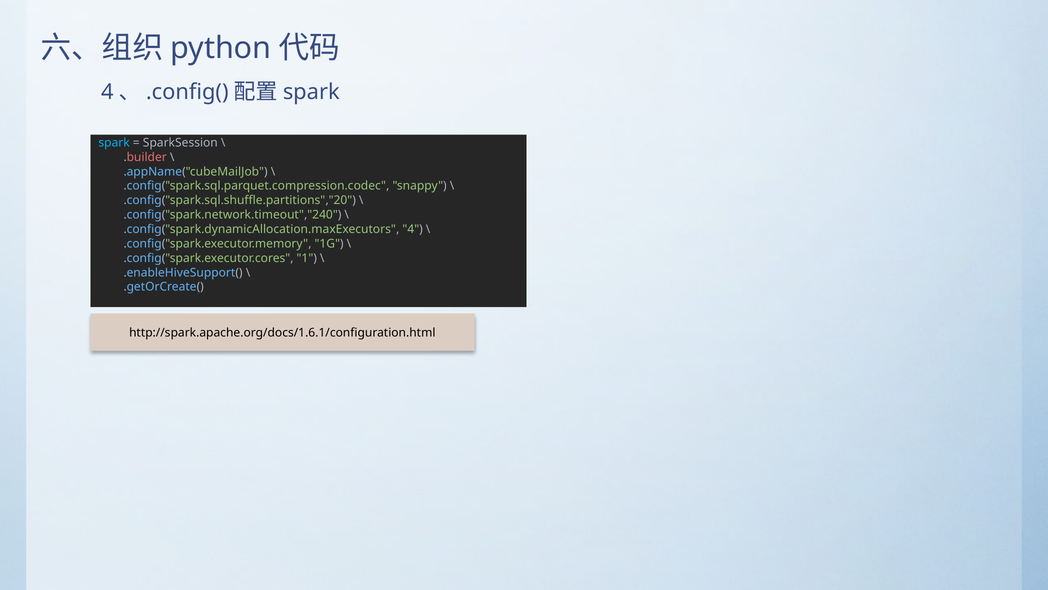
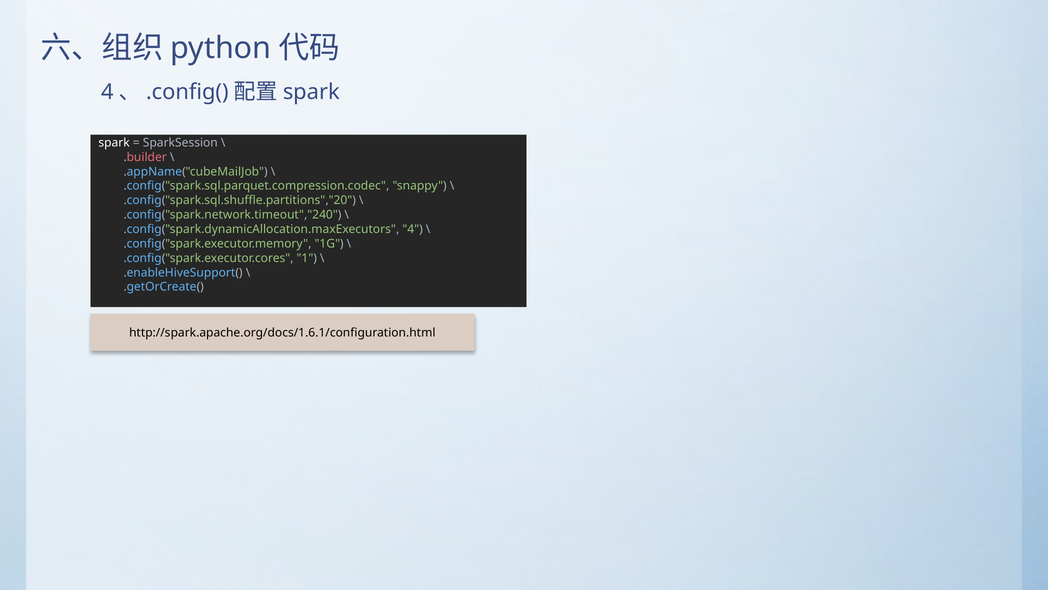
spark at (114, 143) colour: light blue -> white
